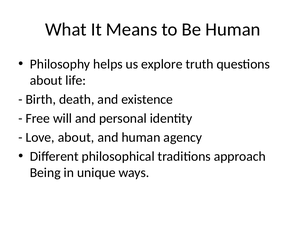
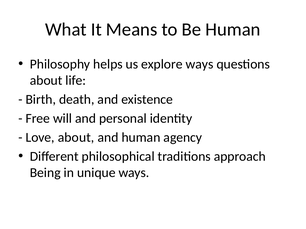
explore truth: truth -> ways
